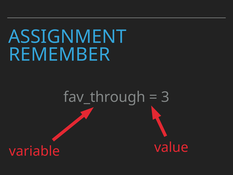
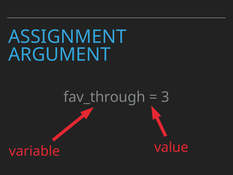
REMEMBER: REMEMBER -> ARGUMENT
